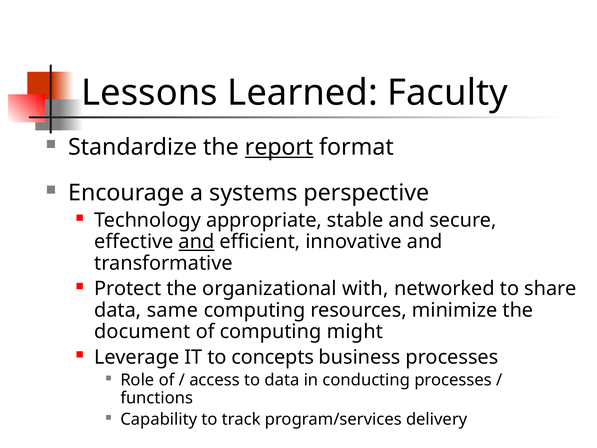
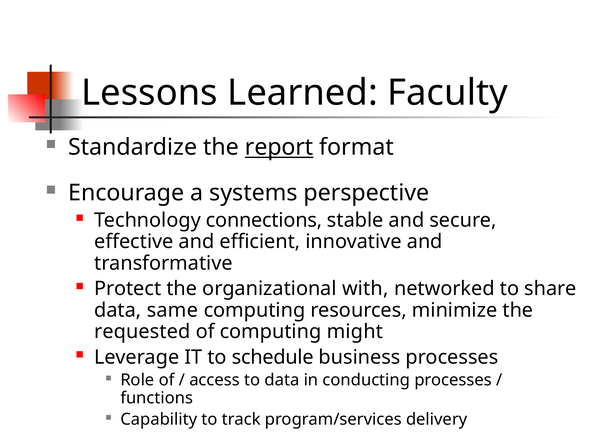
appropriate: appropriate -> connections
and at (196, 242) underline: present -> none
document: document -> requested
concepts: concepts -> schedule
